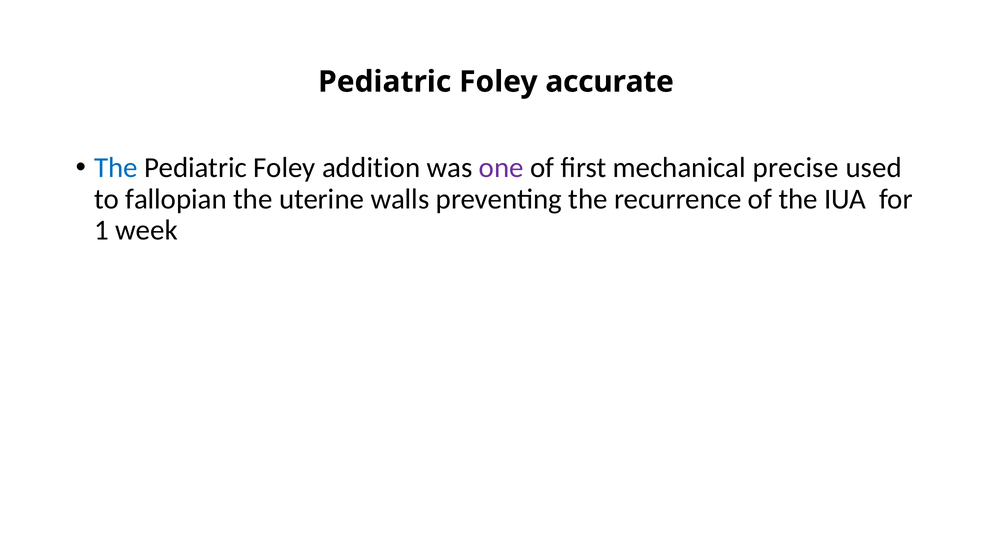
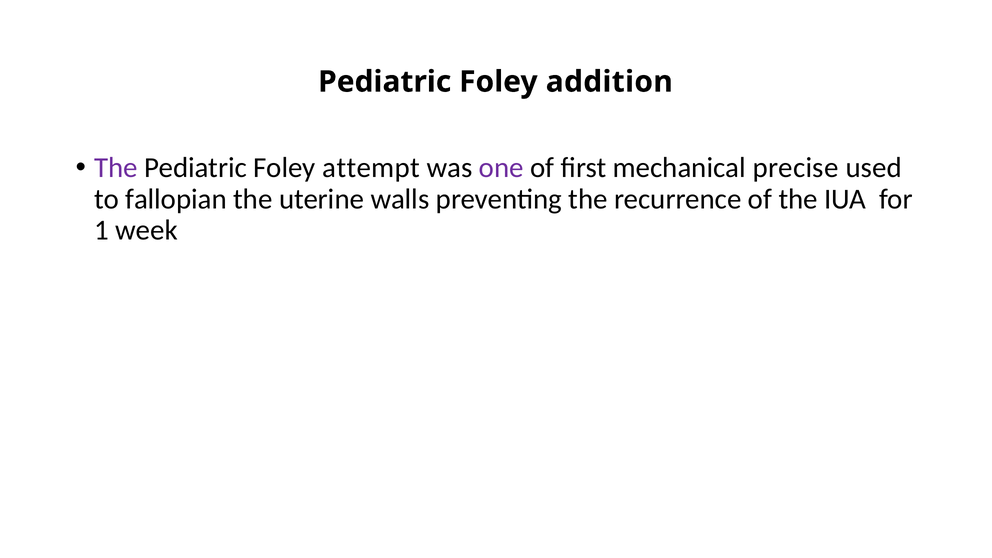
accurate: accurate -> addition
The at (116, 168) colour: blue -> purple
addition: addition -> attempt
